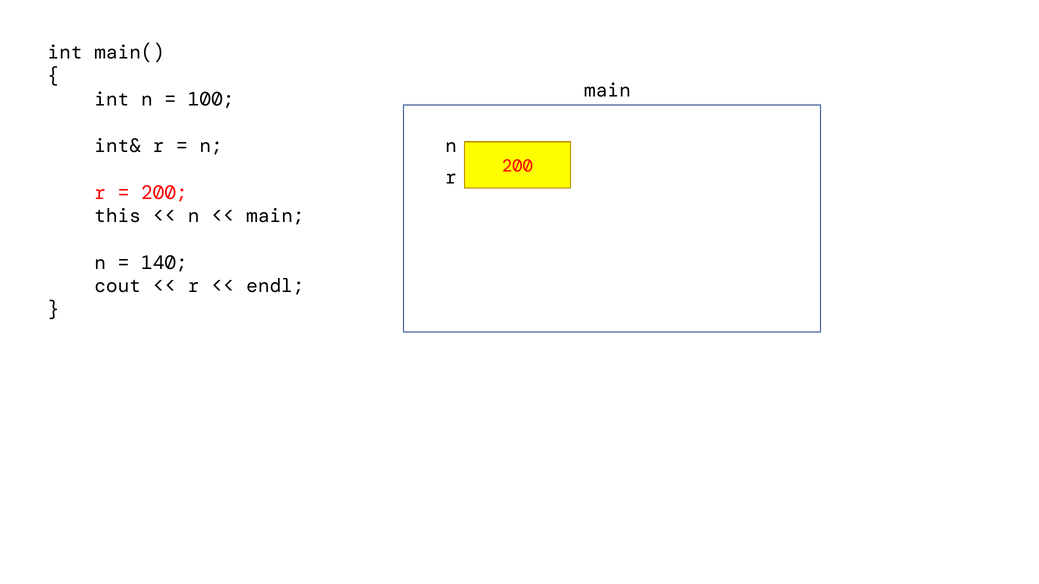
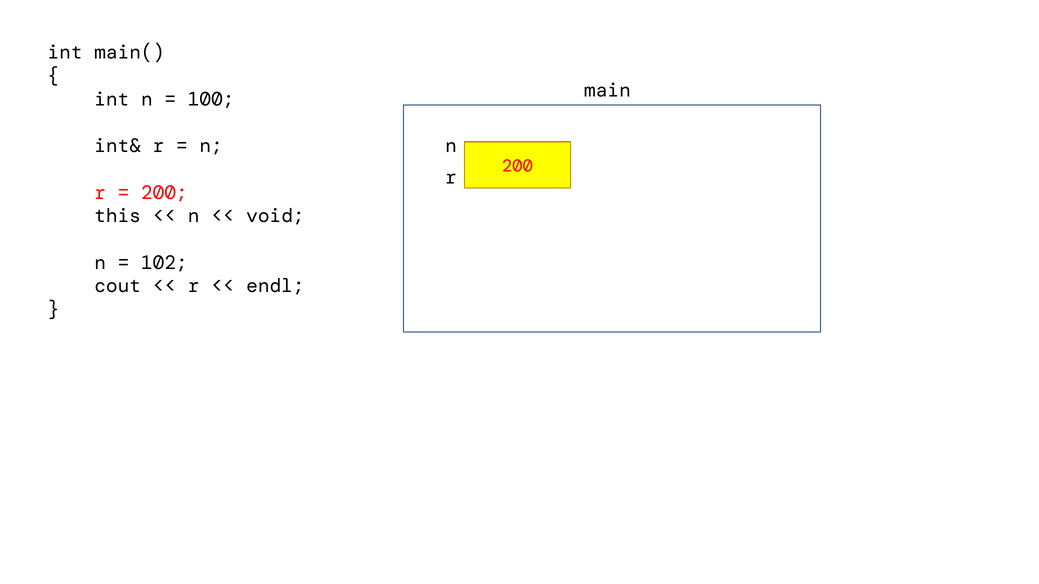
main at (275, 216): main -> void
140: 140 -> 102
